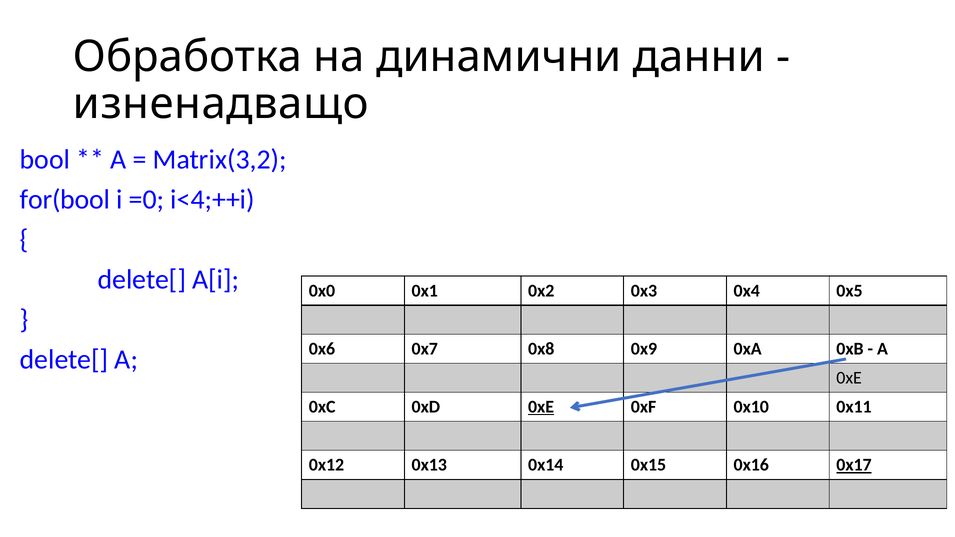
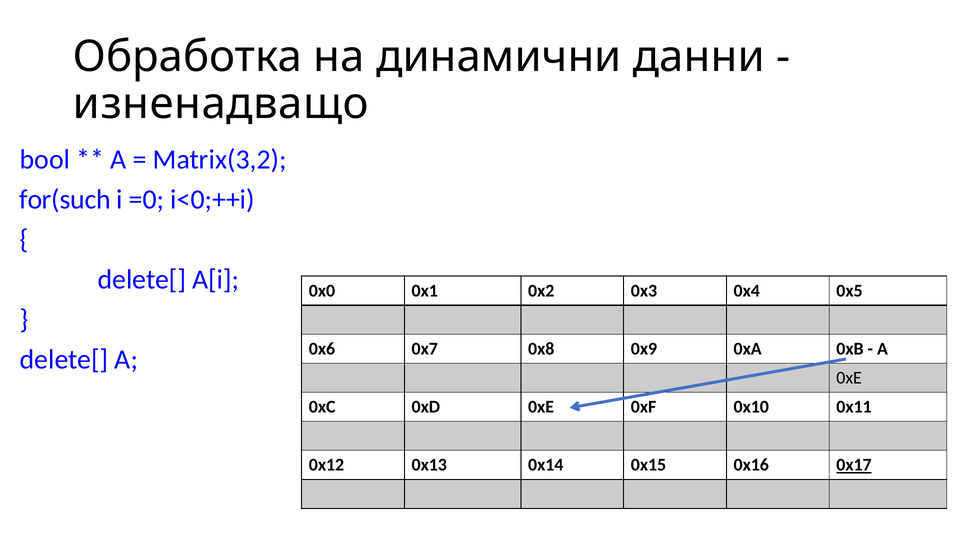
for(bool: for(bool -> for(such
i<4;++i: i<4;++i -> i<0;++i
0xE at (541, 407) underline: present -> none
